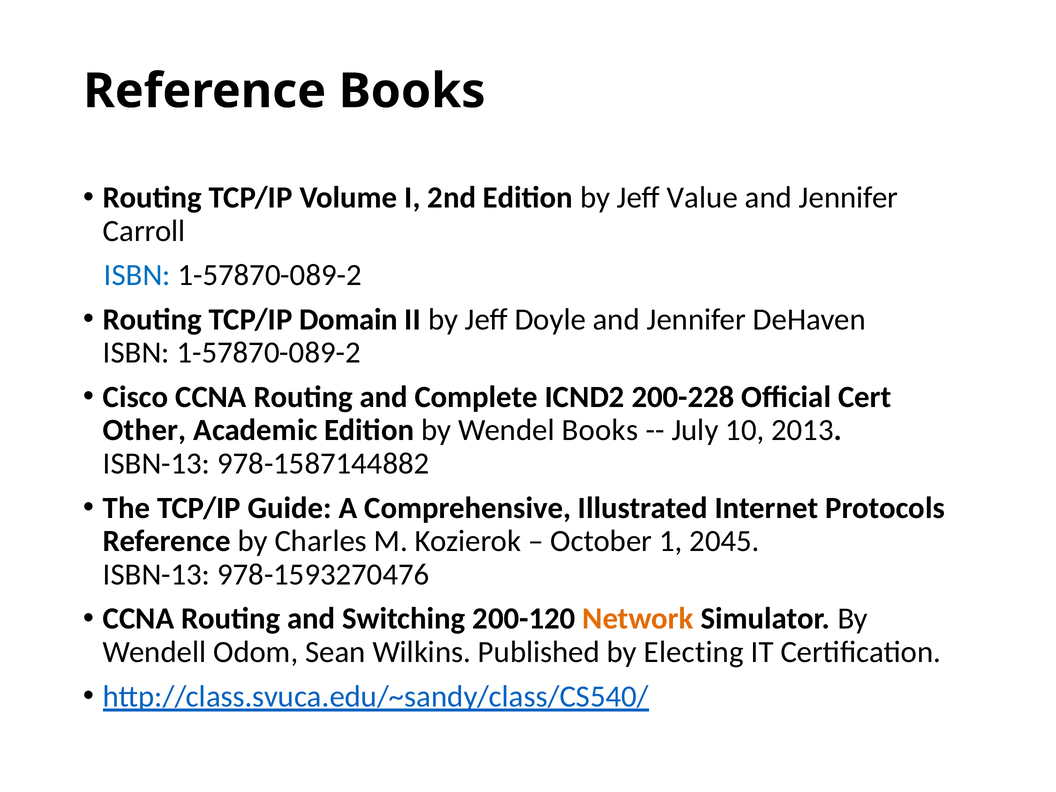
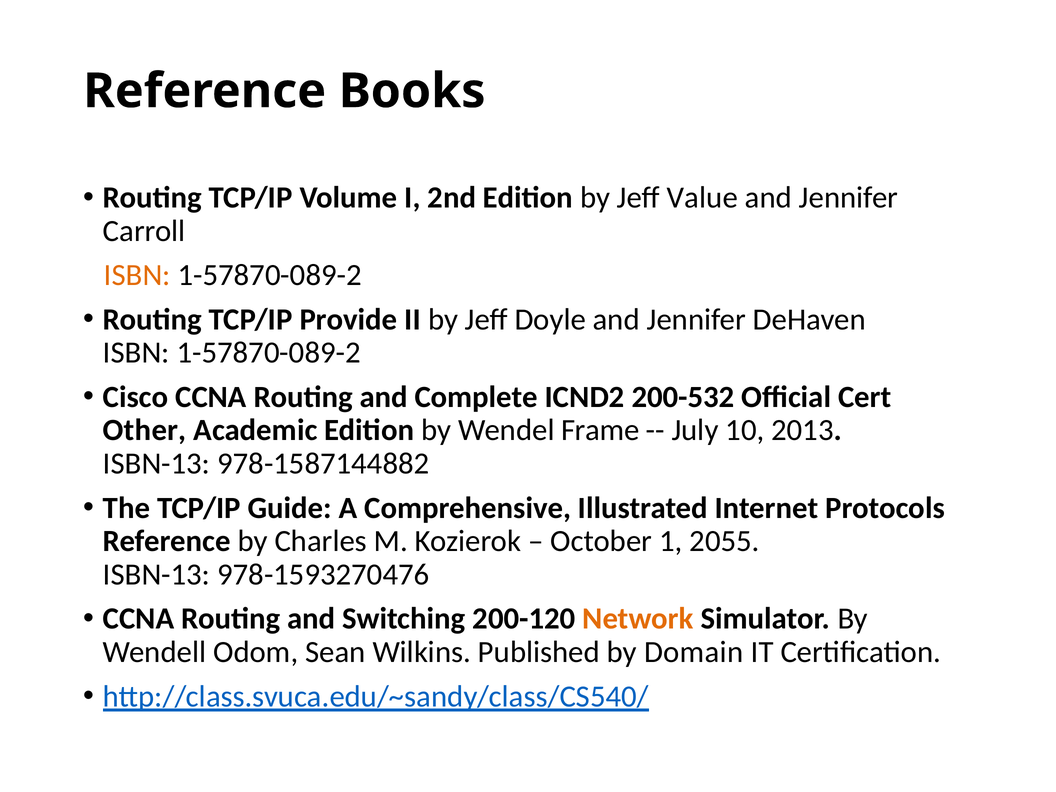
ISBN at (137, 275) colour: blue -> orange
Domain: Domain -> Provide
200-228: 200-228 -> 200-532
Wendel Books: Books -> Frame
2045: 2045 -> 2055
Electing: Electing -> Domain
